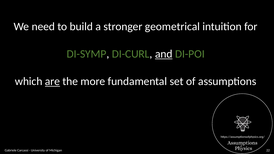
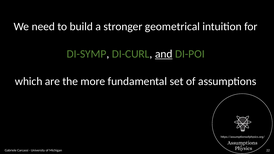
are underline: present -> none
